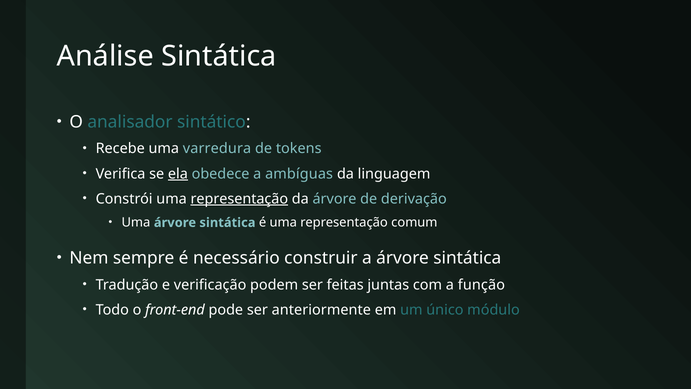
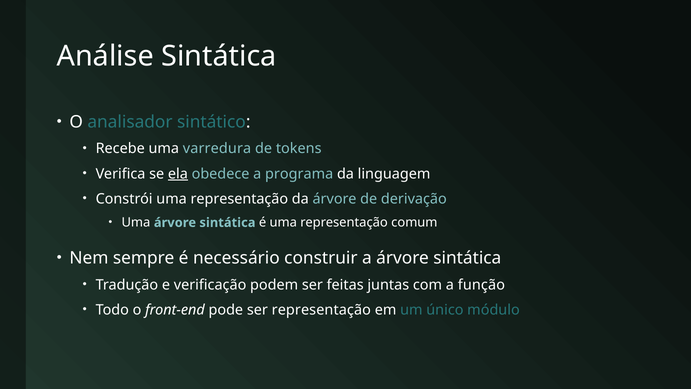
ambíguas: ambíguas -> programa
representação at (239, 199) underline: present -> none
ser anteriormente: anteriormente -> representação
